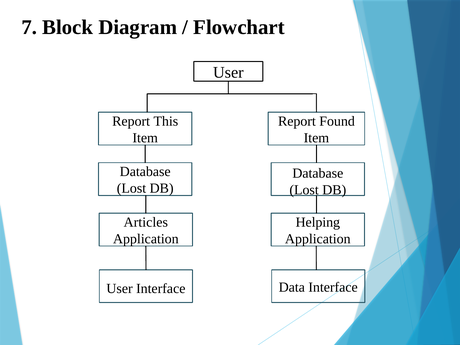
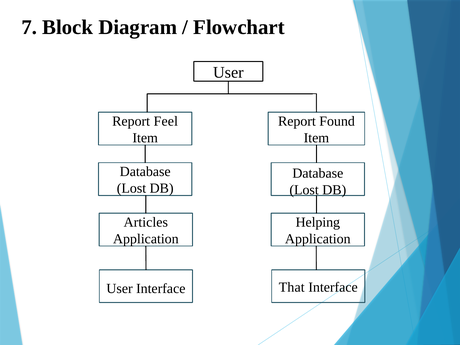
This: This -> Feel
Data: Data -> That
